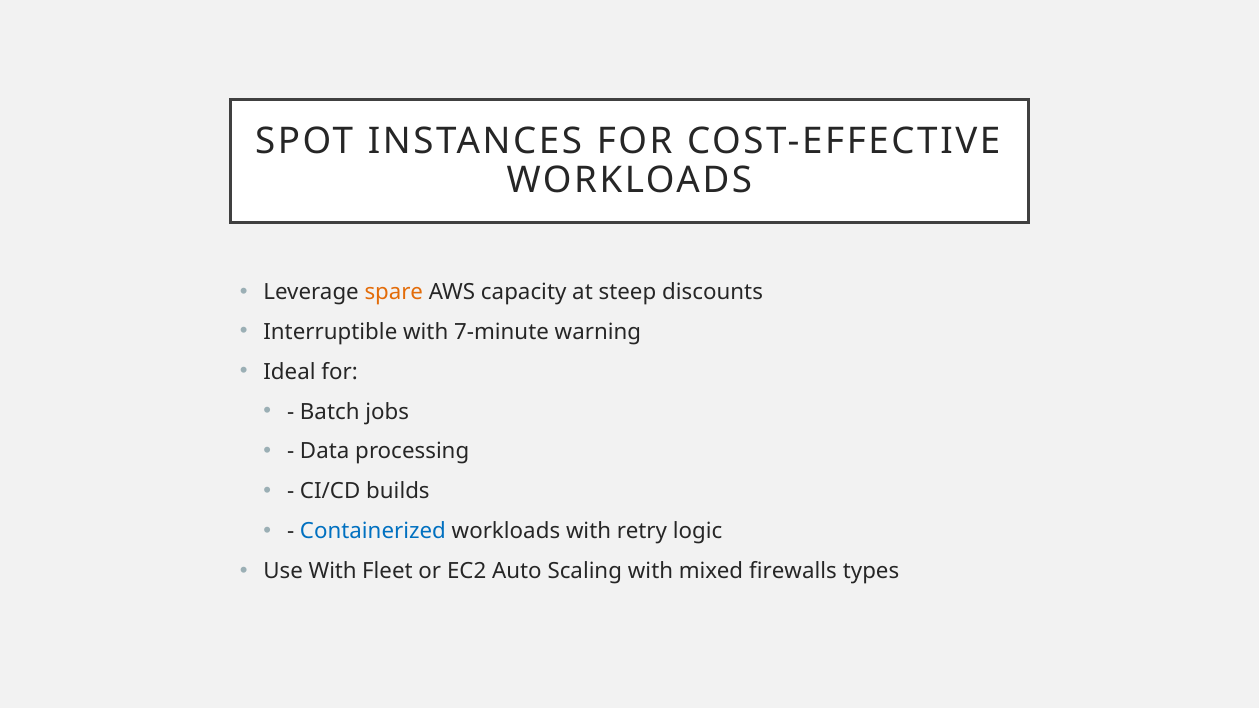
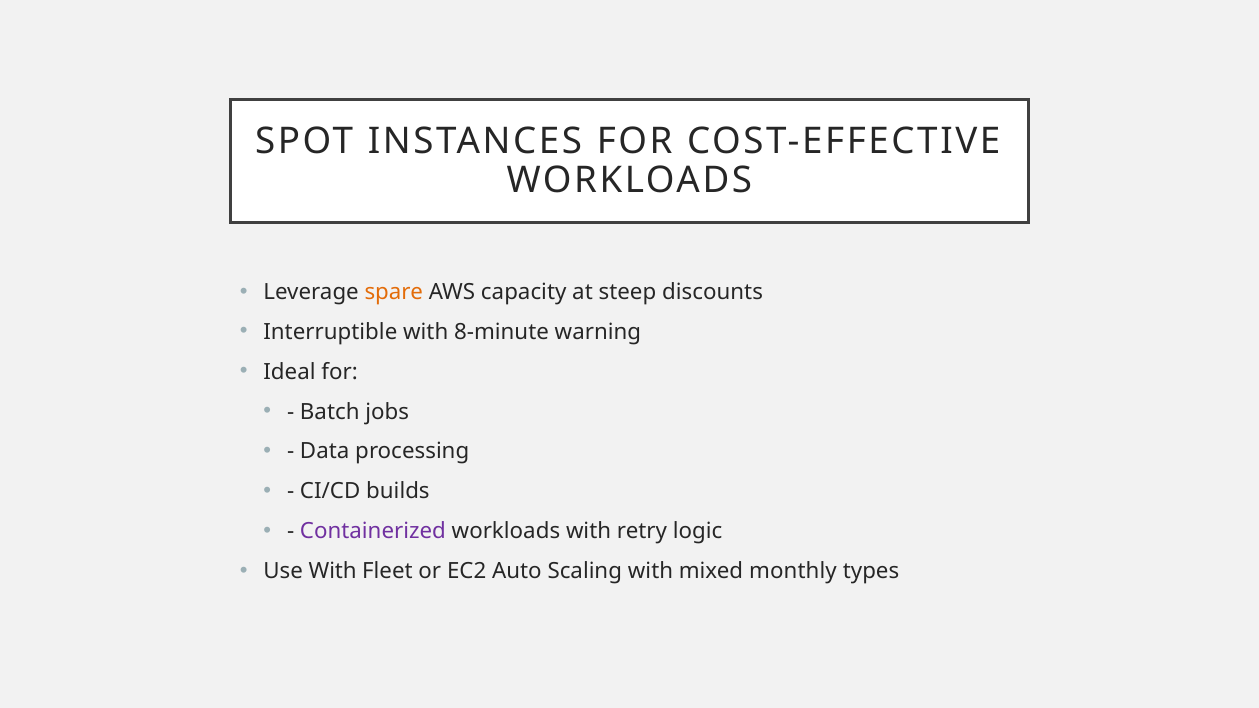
7-minute: 7-minute -> 8-minute
Containerized colour: blue -> purple
firewalls: firewalls -> monthly
